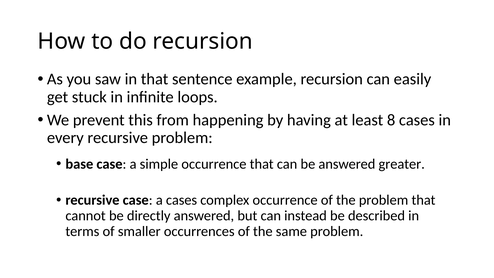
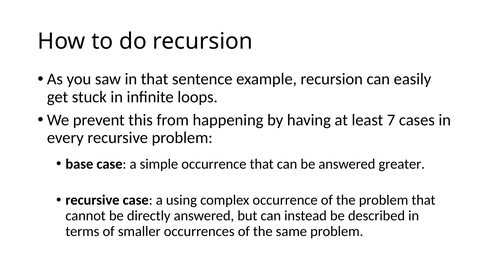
8: 8 -> 7
a cases: cases -> using
